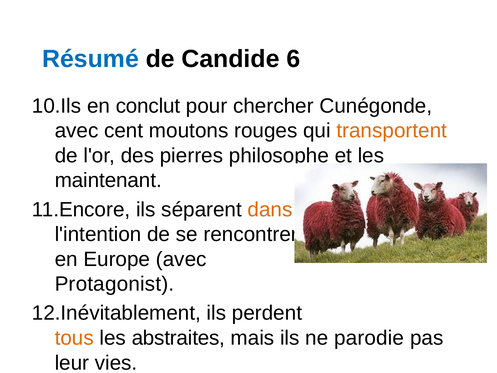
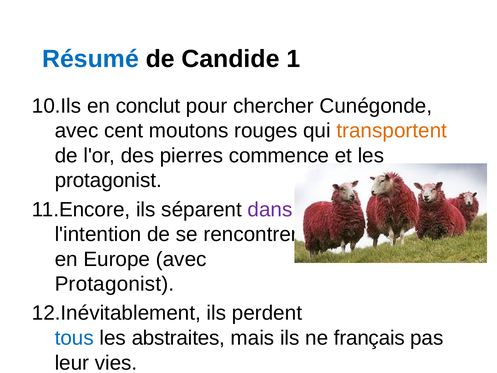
6: 6 -> 1
philosophe: philosophe -> commence
maintenant at (108, 180): maintenant -> protagonist
dans colour: orange -> purple
tous colour: orange -> blue
parodie: parodie -> français
